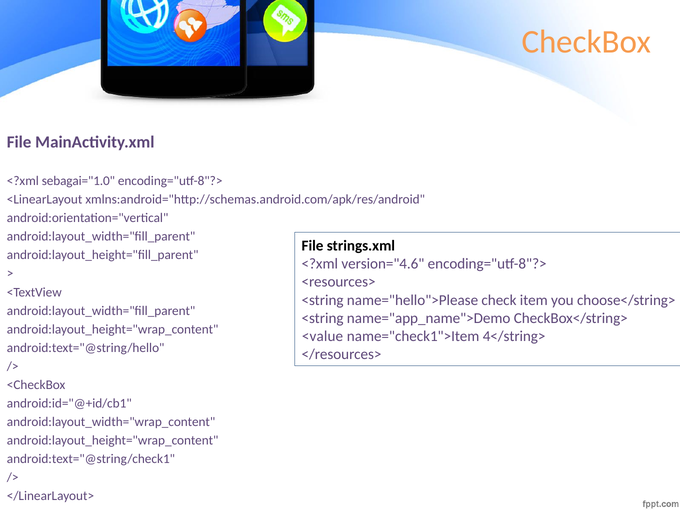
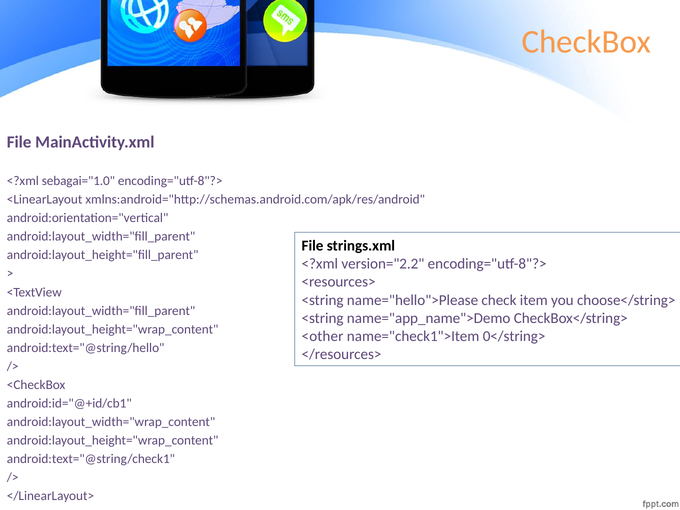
version="4.6: version="4.6 -> version="2.2
<value: <value -> <other
4</string>: 4</string> -> 0</string>
